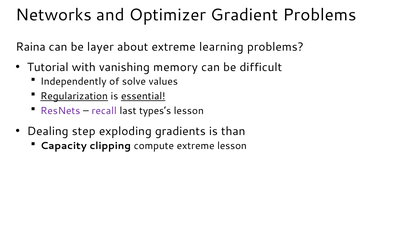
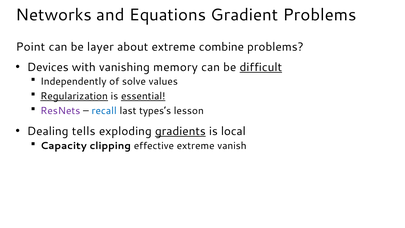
Optimizer: Optimizer -> Equations
Raina: Raina -> Point
learning: learning -> combine
Tutorial: Tutorial -> Devices
difficult underline: none -> present
recall colour: purple -> blue
step: step -> tells
gradients underline: none -> present
than: than -> local
compute: compute -> effective
extreme lesson: lesson -> vanish
